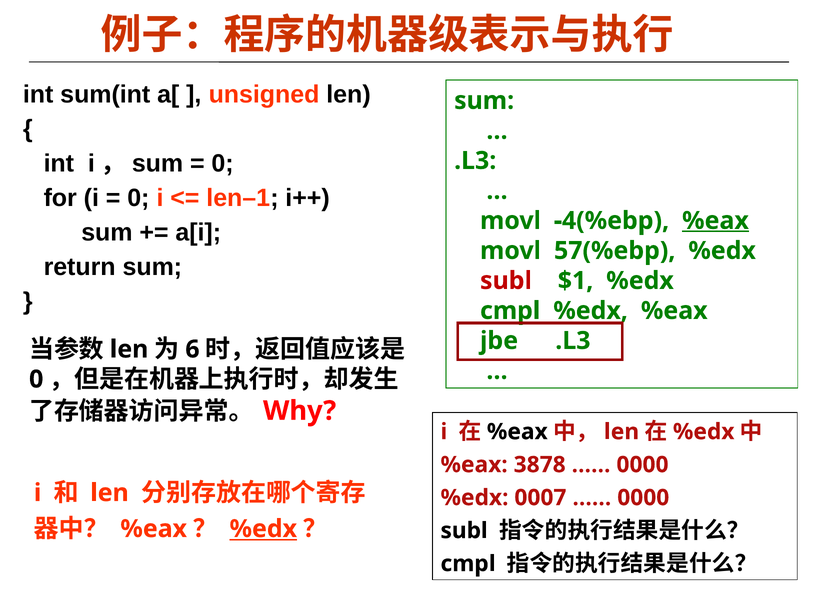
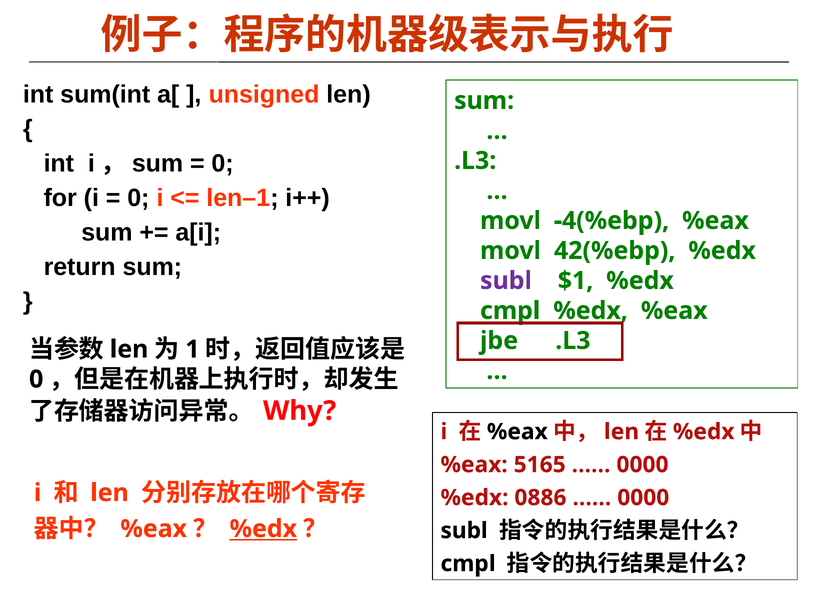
%eax at (715, 221) underline: present -> none
57(%ebp: 57(%ebp -> 42(%ebp
subl at (506, 280) colour: red -> purple
6: 6 -> 1
3878: 3878 -> 5165
0007: 0007 -> 0886
